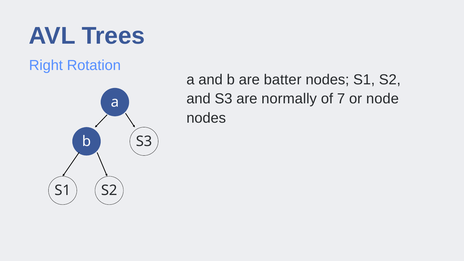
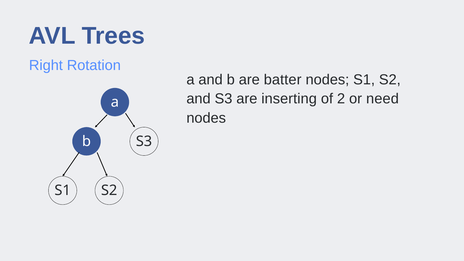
normally: normally -> inserting
7: 7 -> 2
node: node -> need
